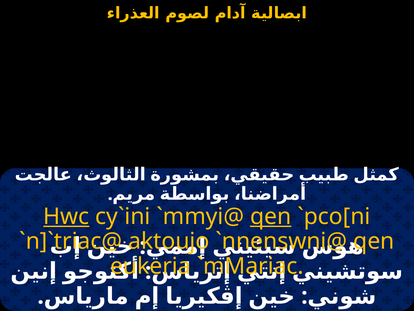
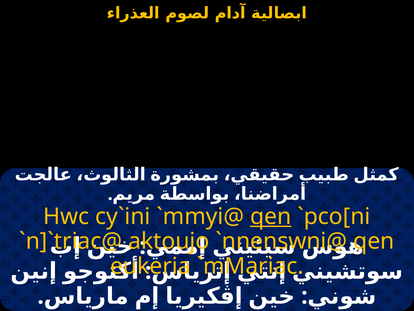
Hwc underline: present -> none
